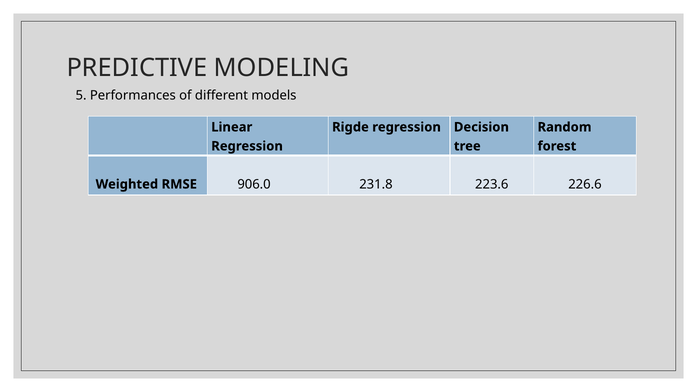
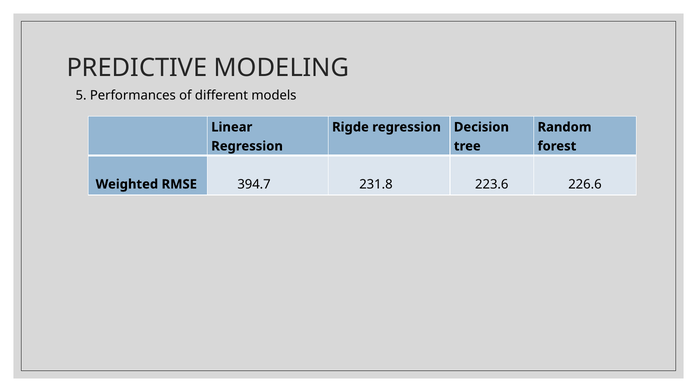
906.0: 906.0 -> 394.7
